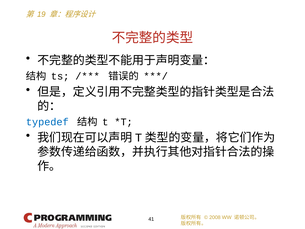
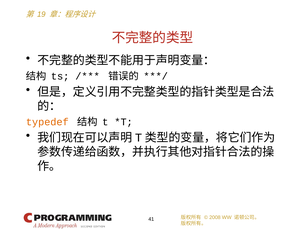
typedef colour: blue -> orange
